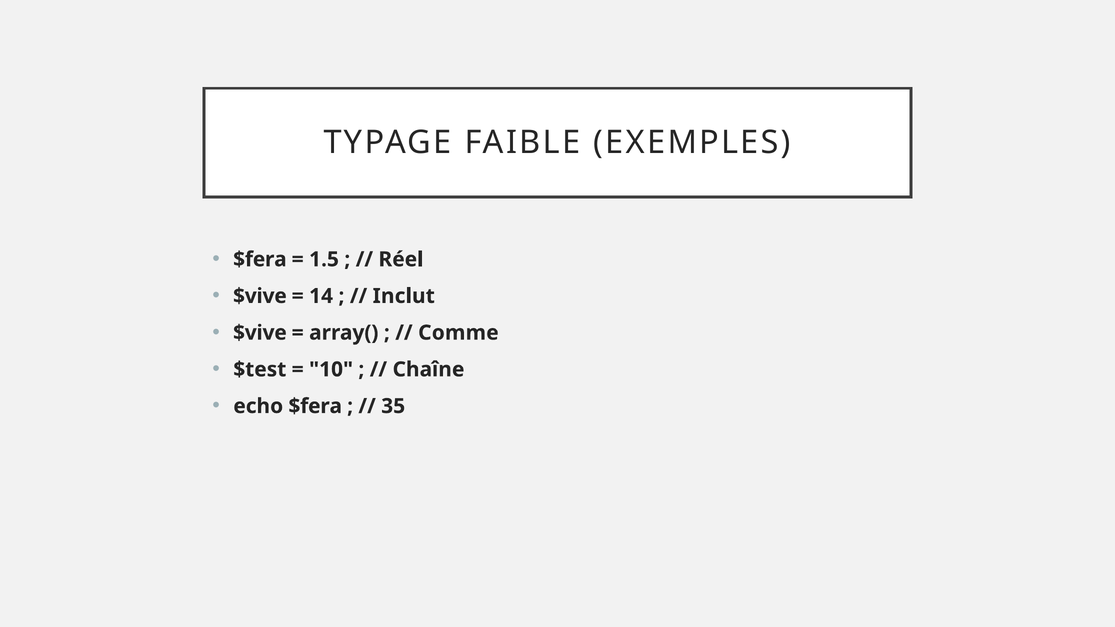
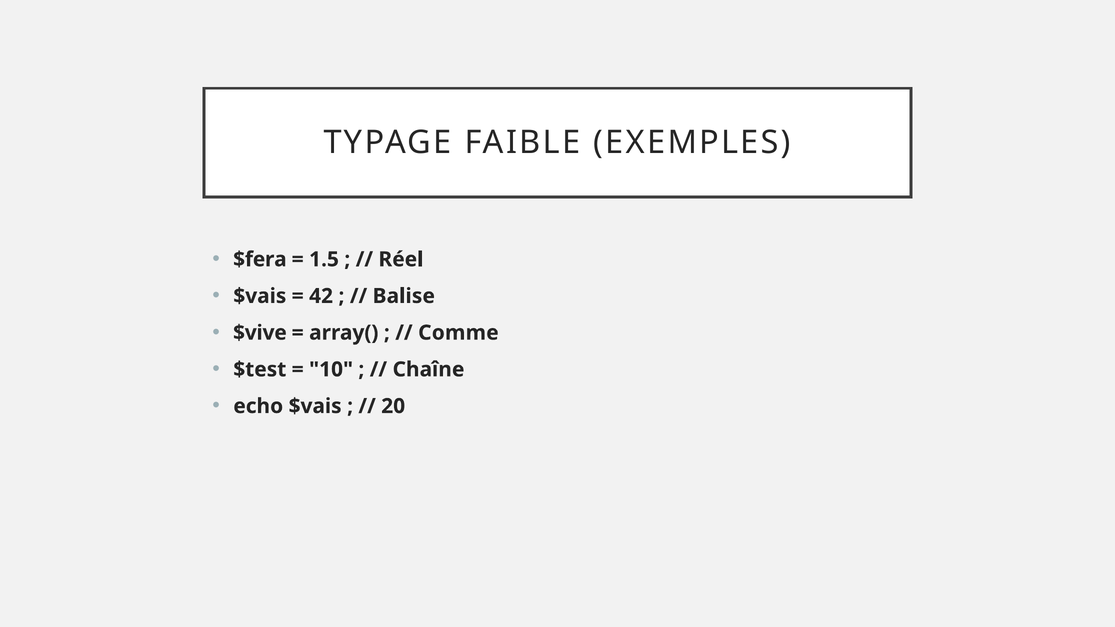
$vive at (260, 296): $vive -> $vais
14: 14 -> 42
Inclut: Inclut -> Balise
echo $fera: $fera -> $vais
35: 35 -> 20
